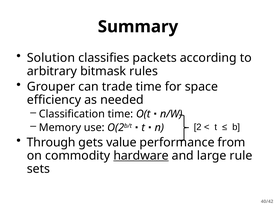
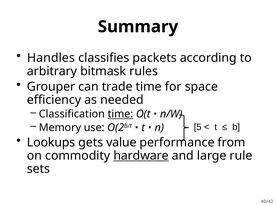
Solution: Solution -> Handles
time at (120, 114) underline: none -> present
2: 2 -> 5
Through: Through -> Lookups
